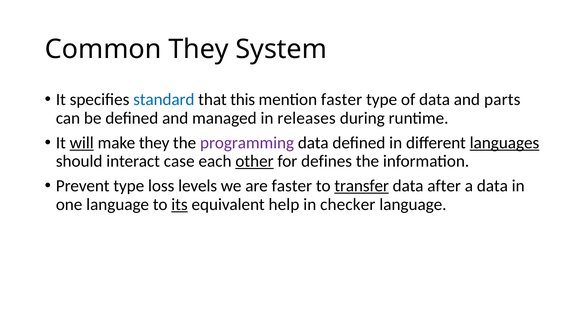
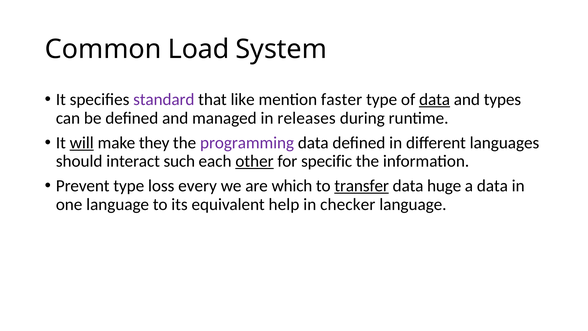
Common They: They -> Load
standard colour: blue -> purple
this: this -> like
data at (435, 99) underline: none -> present
parts: parts -> types
languages underline: present -> none
case: case -> such
defines: defines -> specific
levels: levels -> every
are faster: faster -> which
after: after -> huge
its underline: present -> none
